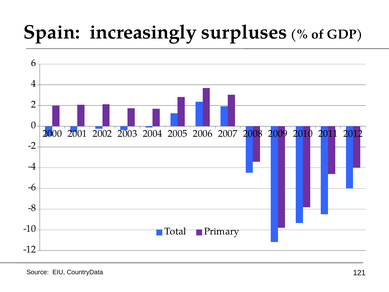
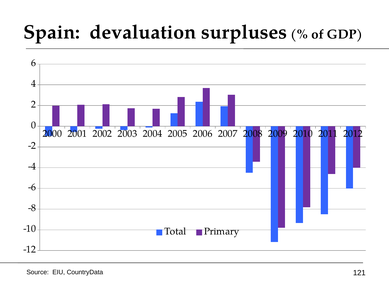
increasingly: increasingly -> devaluation
